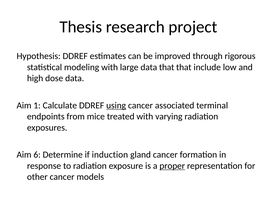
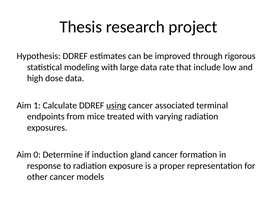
data that: that -> rate
6: 6 -> 0
proper underline: present -> none
